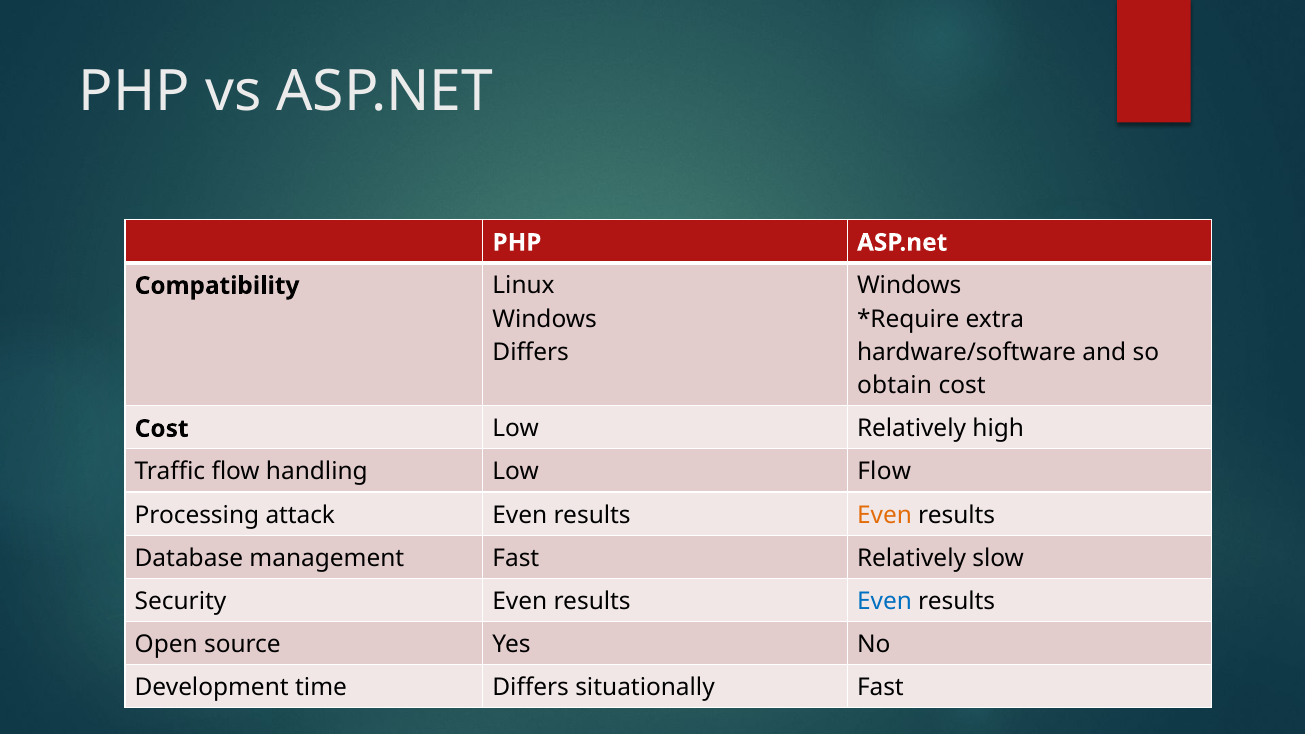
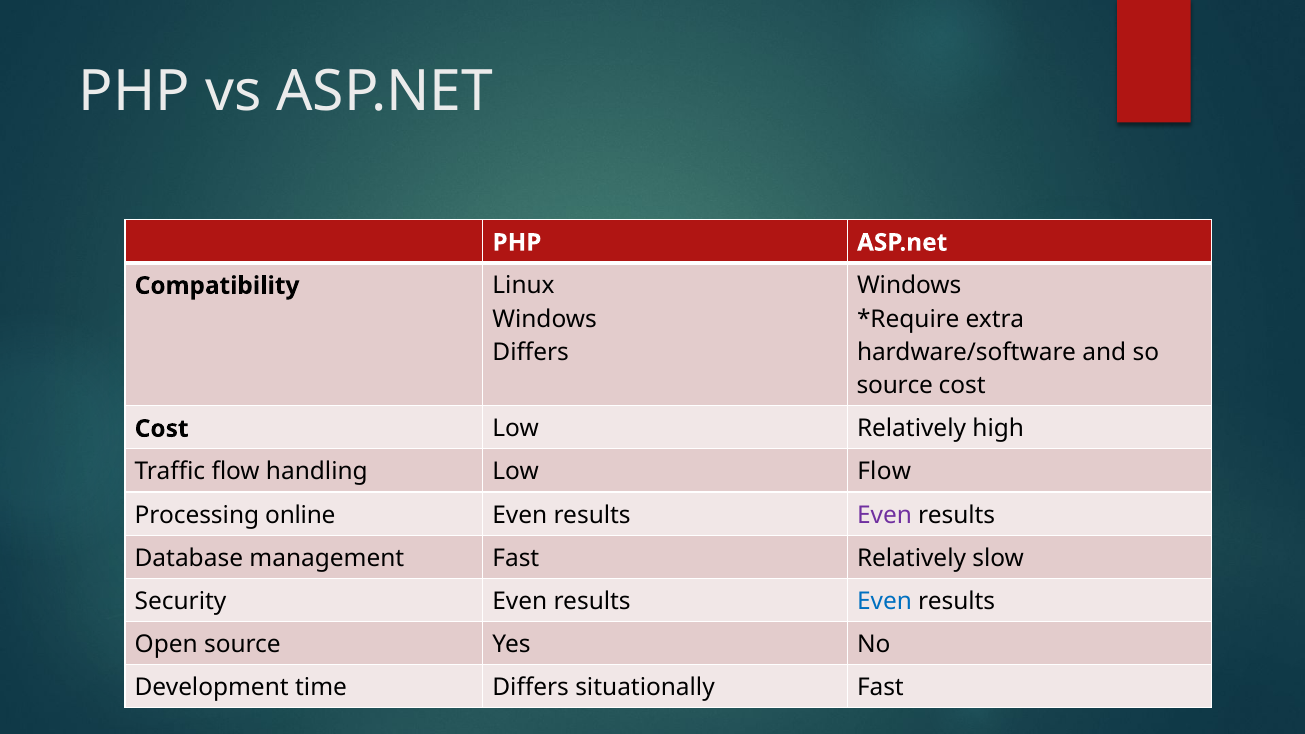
obtain at (895, 386): obtain -> source
attack: attack -> online
Even at (884, 515) colour: orange -> purple
